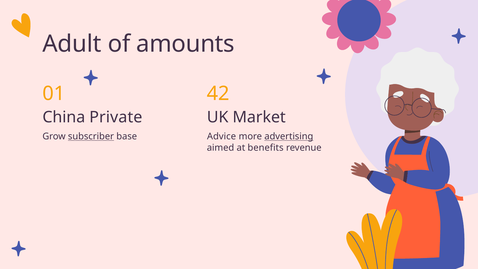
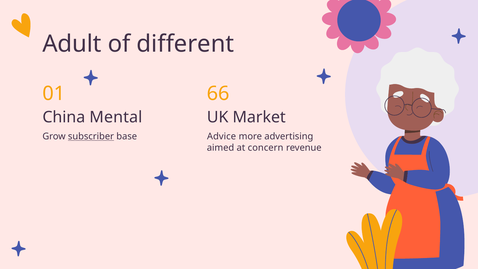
amounts: amounts -> different
42: 42 -> 66
Private: Private -> Mental
advertising underline: present -> none
benefits: benefits -> concern
